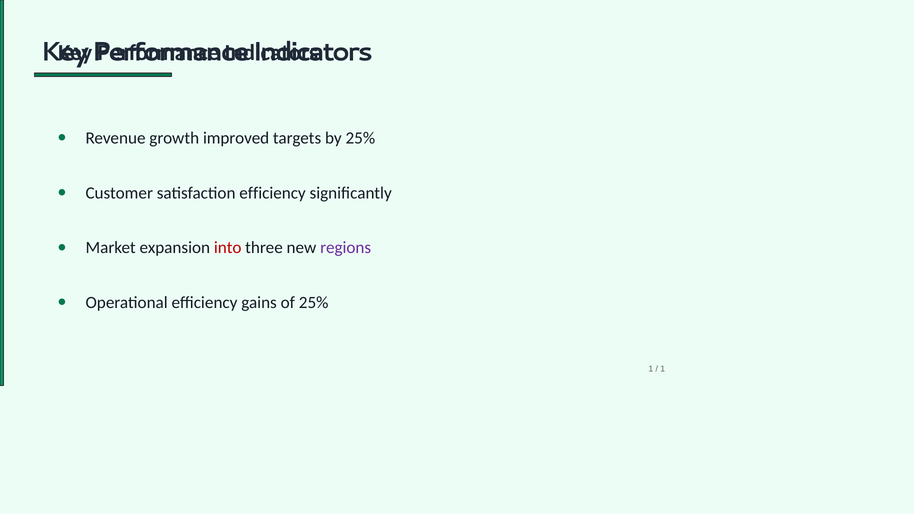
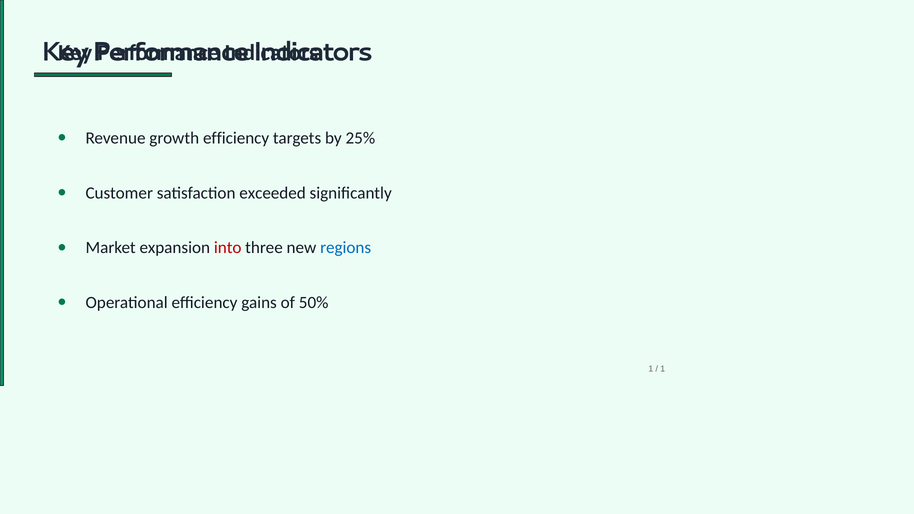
growth improved: improved -> efficiency
satisfaction efficiency: efficiency -> exceeded
regions colour: purple -> blue
of 25%: 25% -> 50%
